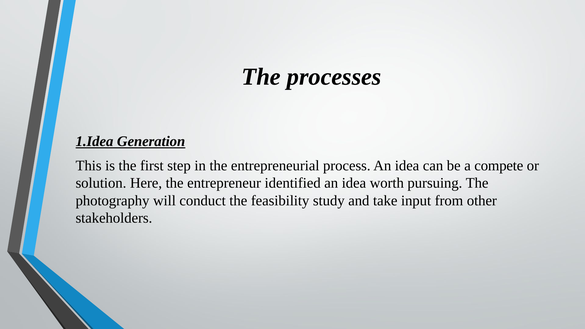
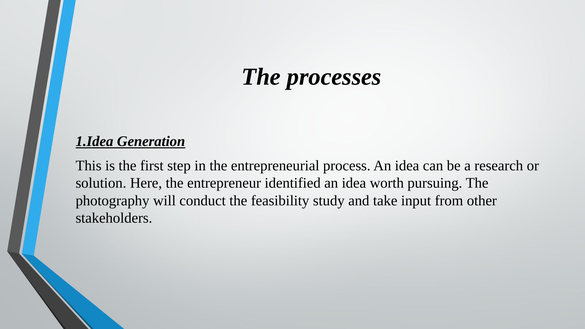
compete: compete -> research
